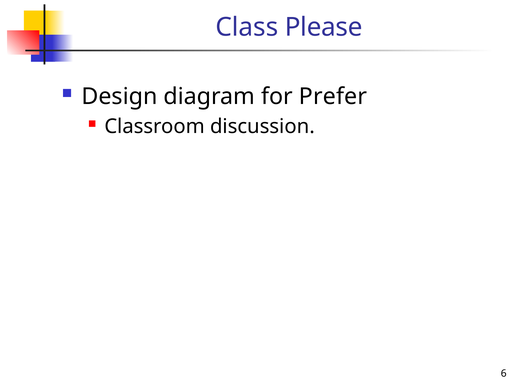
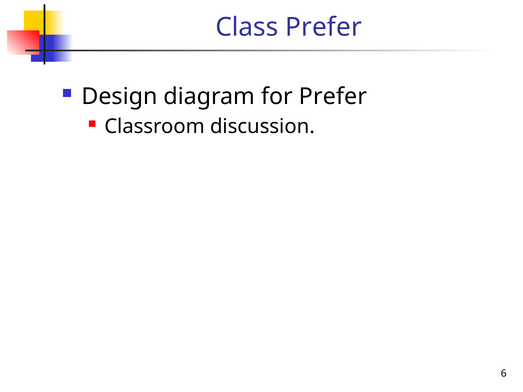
Class Please: Please -> Prefer
